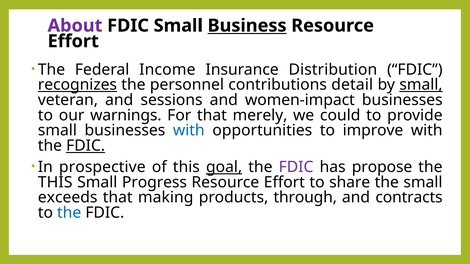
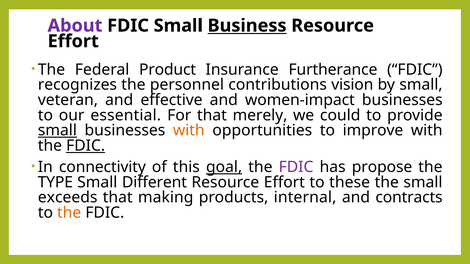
Income: Income -> Product
Distribution: Distribution -> Furtherance
recognizes underline: present -> none
detail: detail -> vision
small at (421, 85) underline: present -> none
sessions: sessions -> effective
warnings: warnings -> essential
small at (57, 131) underline: none -> present
with at (189, 131) colour: blue -> orange
prospective: prospective -> connectivity
THIS at (55, 183): THIS -> TYPE
Progress: Progress -> Different
share: share -> these
through: through -> internal
the at (69, 213) colour: blue -> orange
